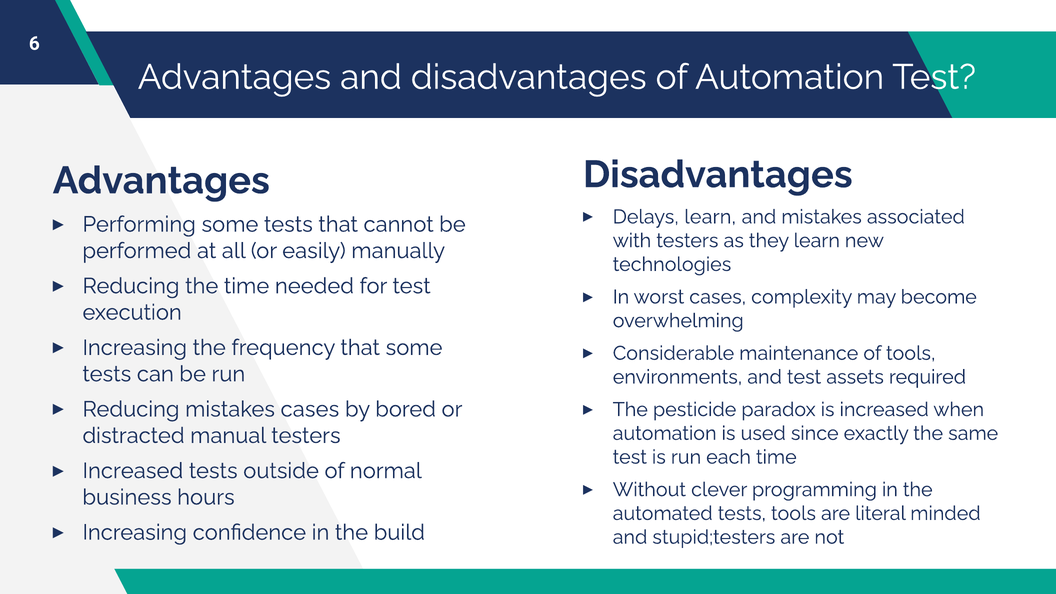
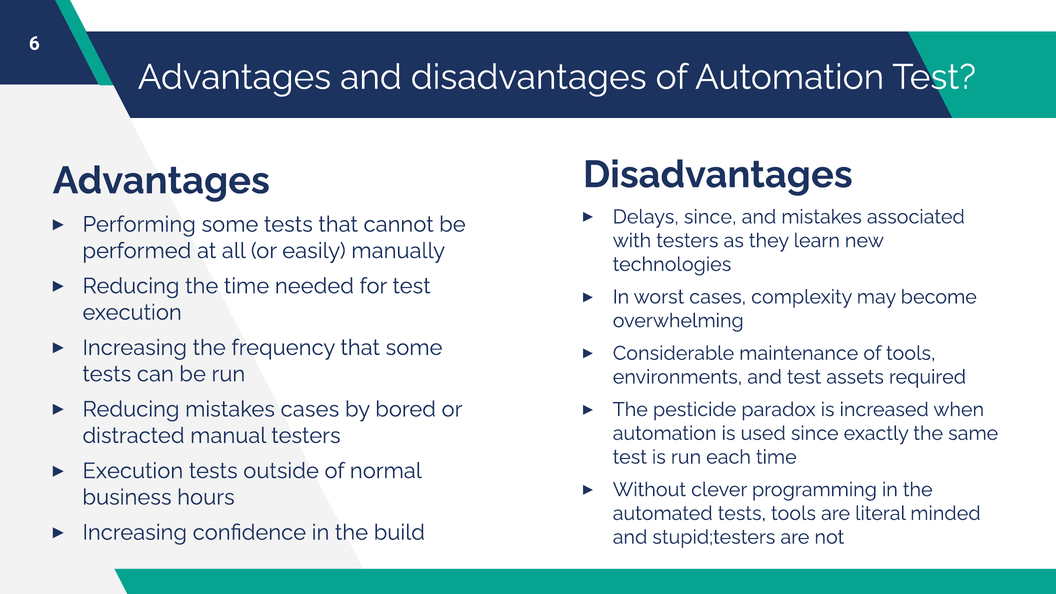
Delays learn: learn -> since
Increased at (133, 471): Increased -> Execution
